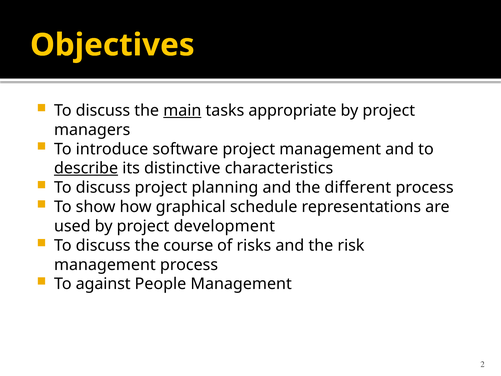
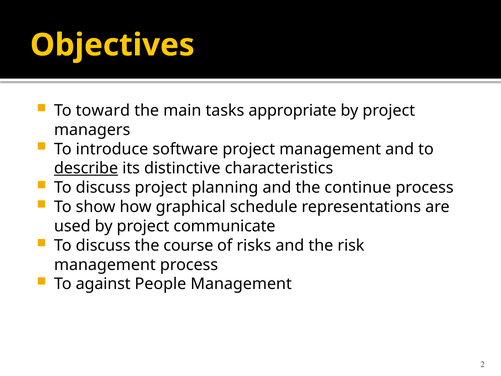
discuss at (103, 110): discuss -> toward
main underline: present -> none
different: different -> continue
development: development -> communicate
